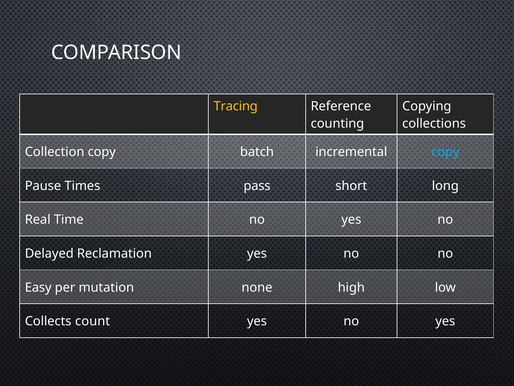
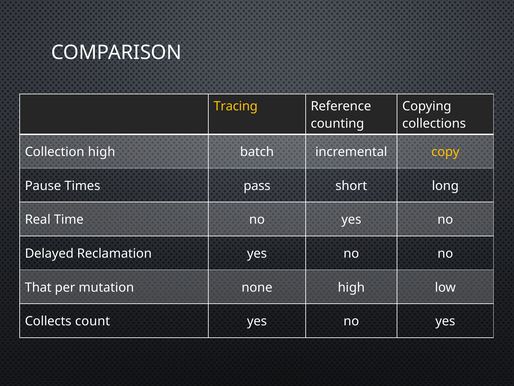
Collection copy: copy -> high
copy at (445, 152) colour: light blue -> yellow
Easy: Easy -> That
